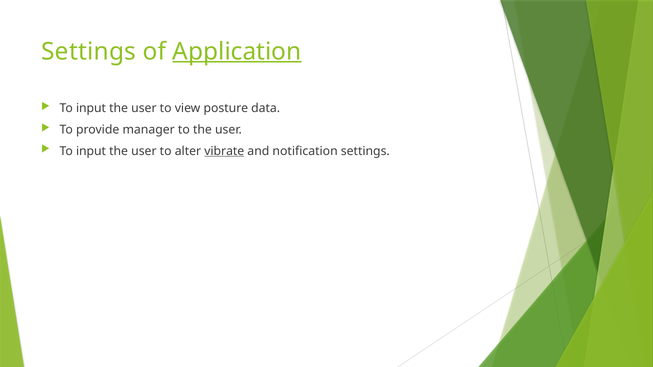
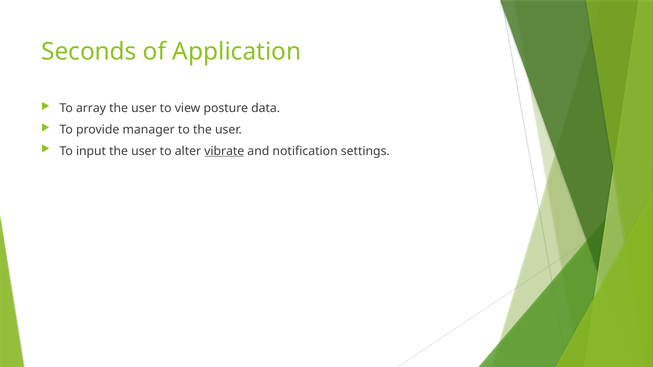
Settings at (89, 51): Settings -> Seconds
Application underline: present -> none
input at (91, 108): input -> array
